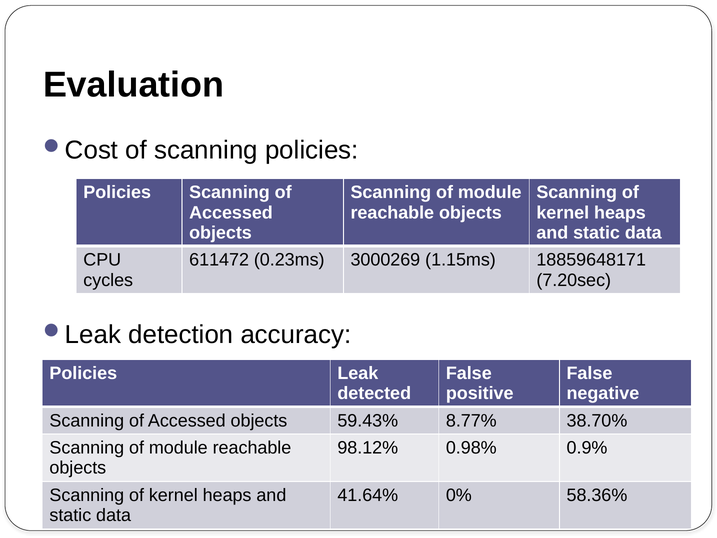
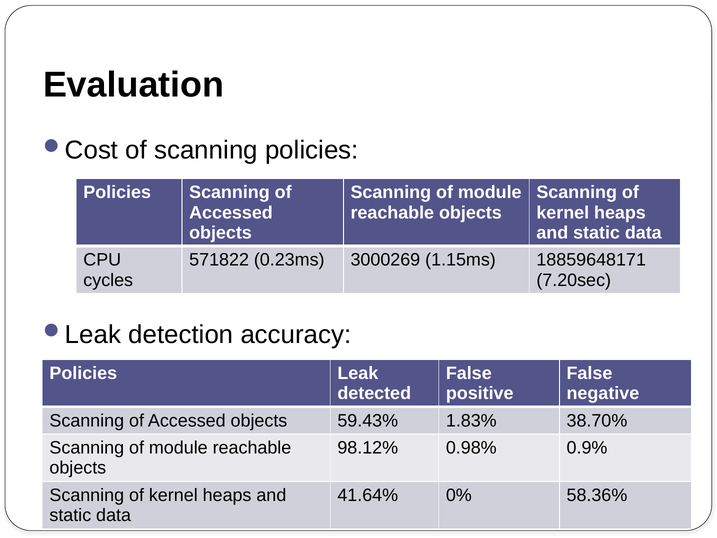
611472: 611472 -> 571822
8.77%: 8.77% -> 1.83%
